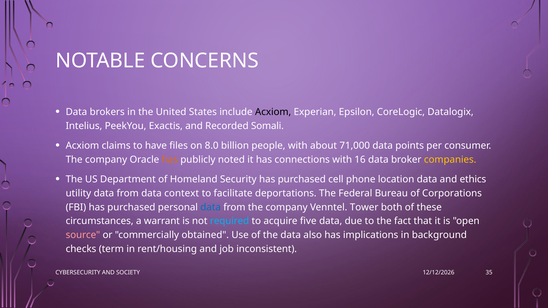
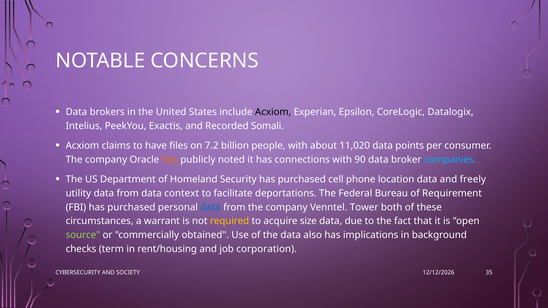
8.0: 8.0 -> 7.2
71,000: 71,000 -> 11,020
16: 16 -> 90
companies colour: yellow -> light blue
ethics: ethics -> freely
Corporations: Corporations -> Requirement
required colour: light blue -> yellow
five: five -> size
source colour: pink -> light green
inconsistent: inconsistent -> corporation
